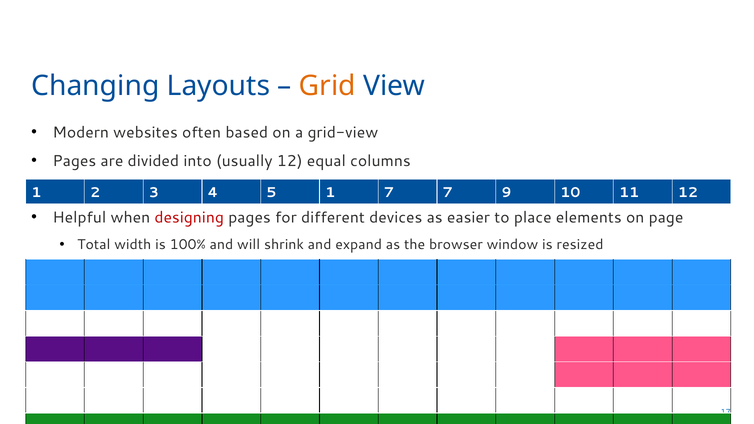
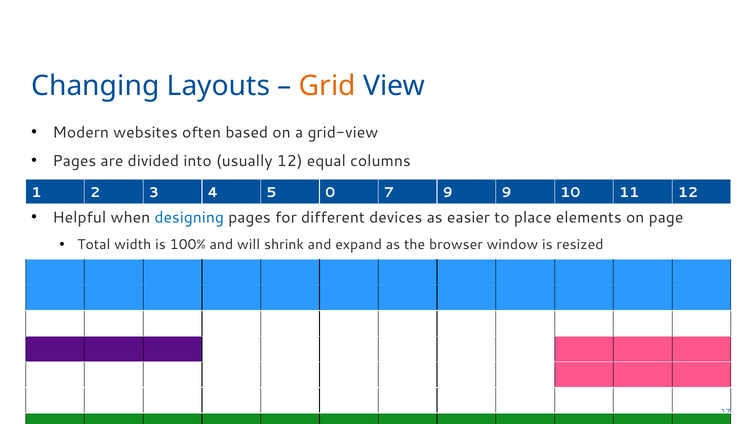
5 1: 1 -> 0
7 7: 7 -> 9
designing colour: red -> blue
